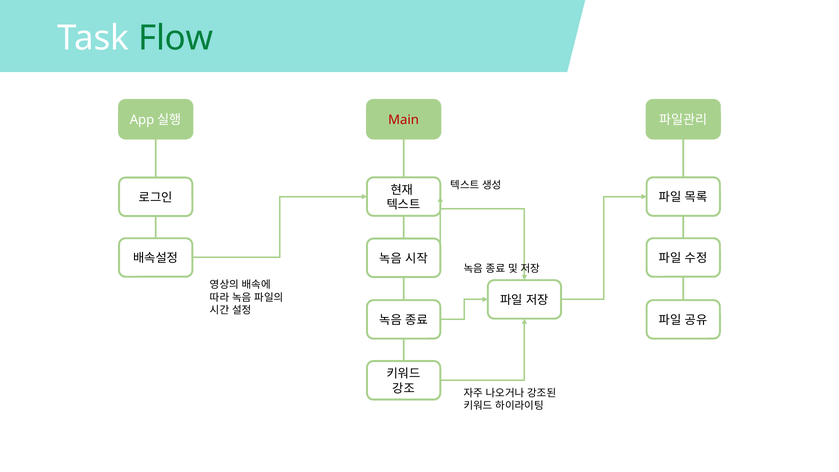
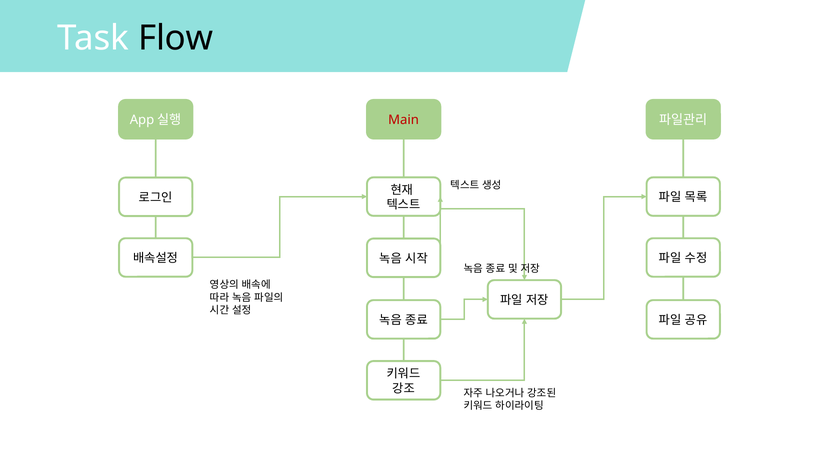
Flow colour: green -> black
